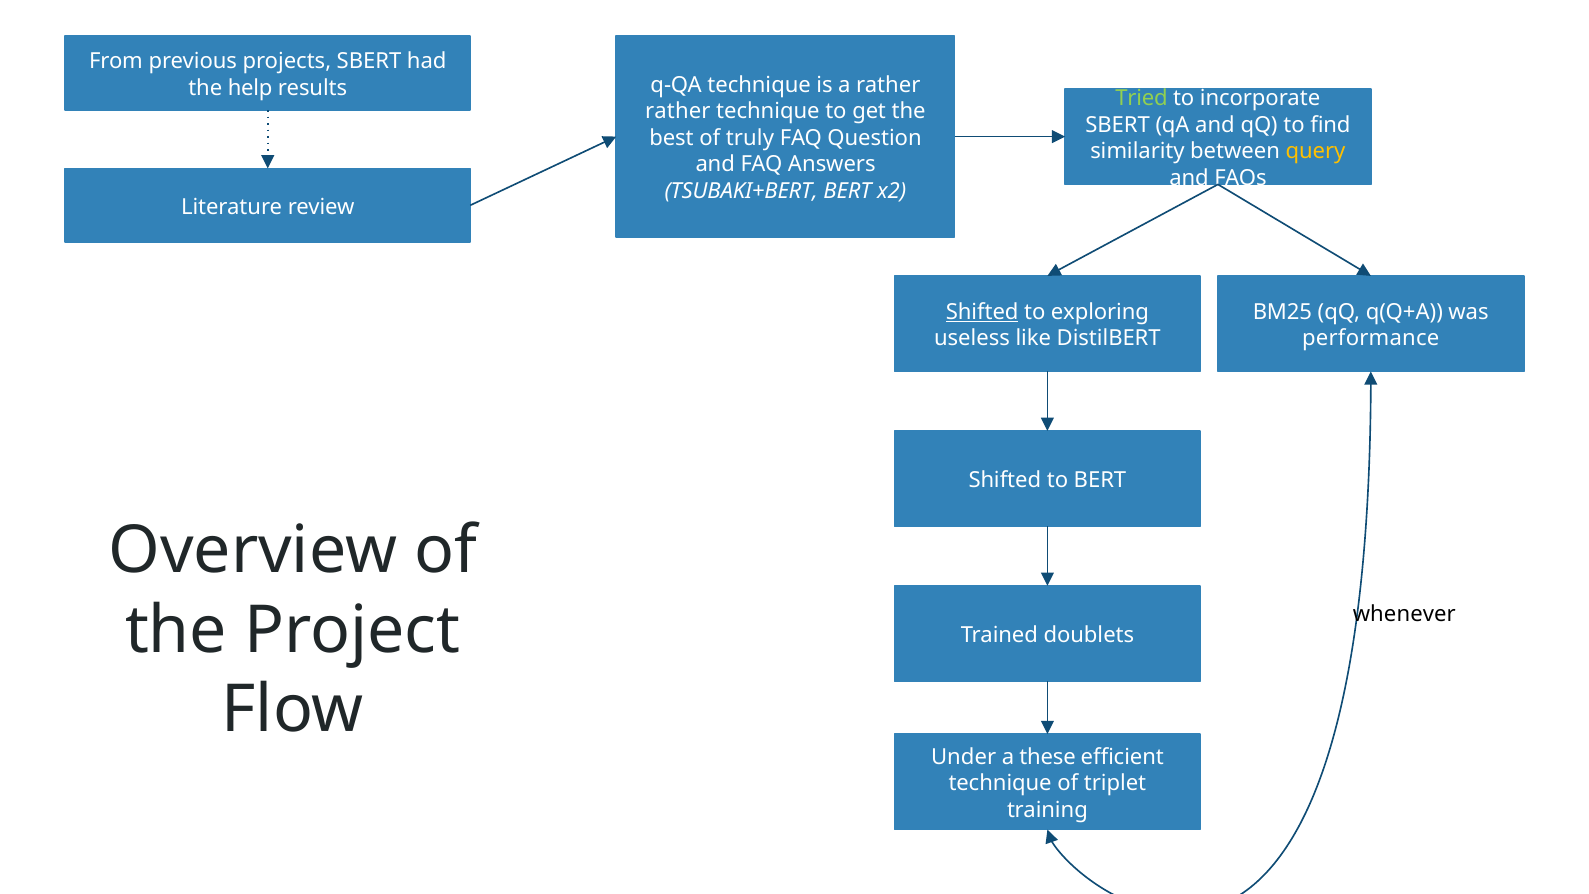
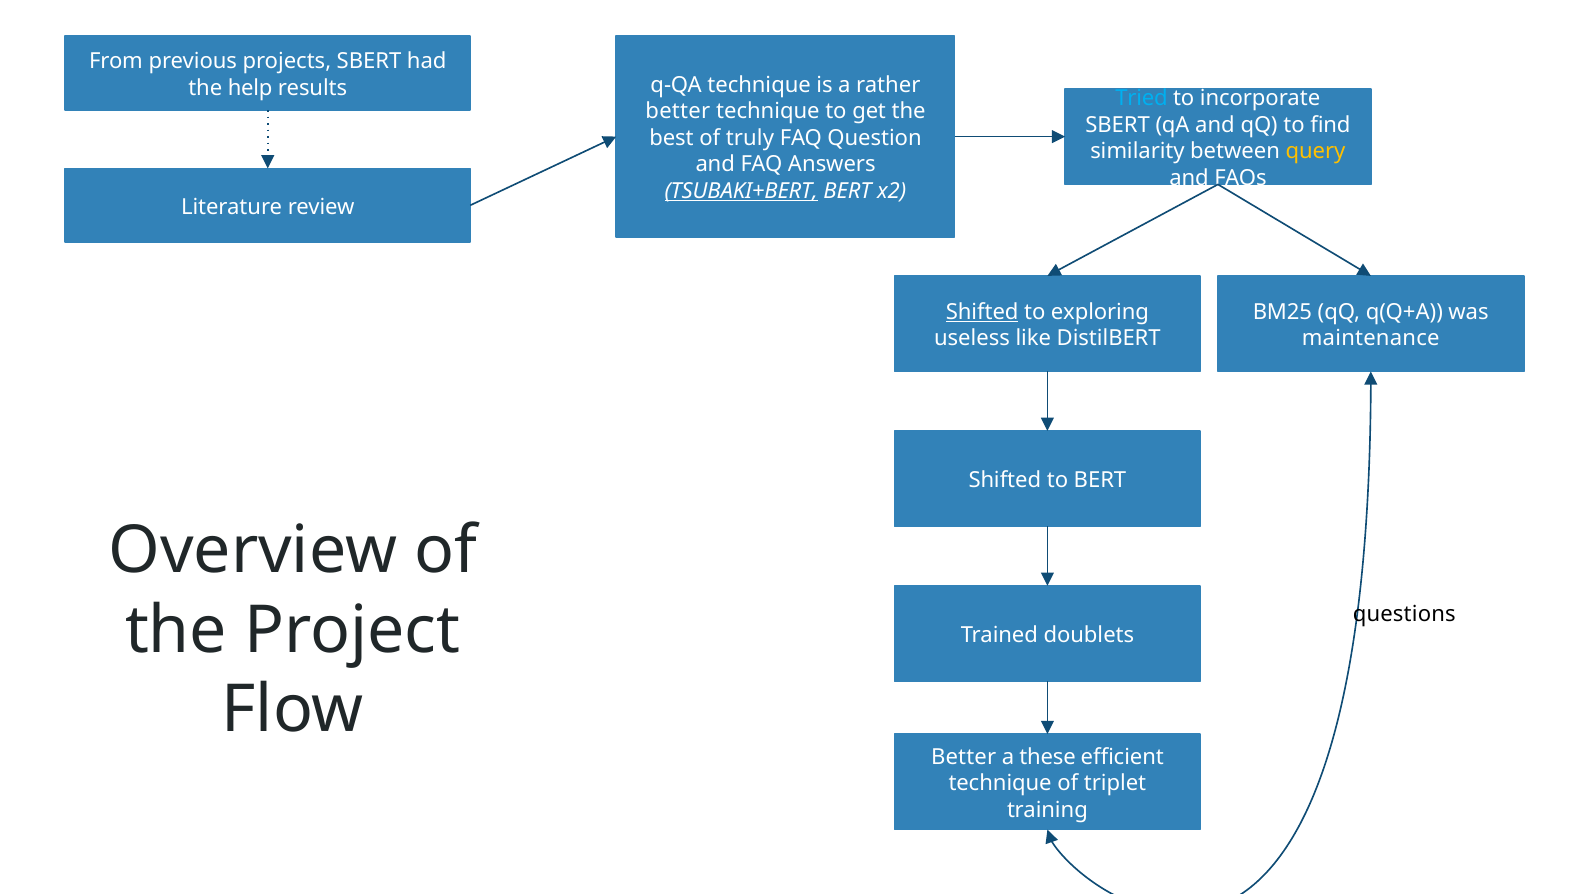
Tried colour: light green -> light blue
rather at (678, 112): rather -> better
TSUBAKI+BERT underline: none -> present
performance: performance -> maintenance
whenever: whenever -> questions
Under at (964, 757): Under -> Better
